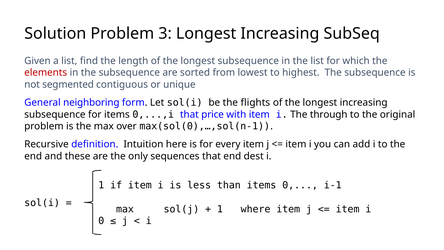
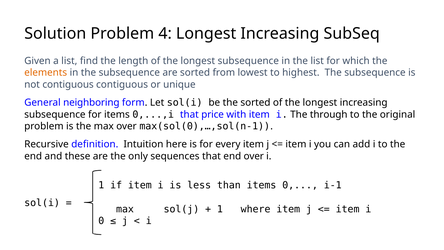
3: 3 -> 4
elements colour: red -> orange
not segmented: segmented -> contiguous
the flights: flights -> sorted
end dest: dest -> over
